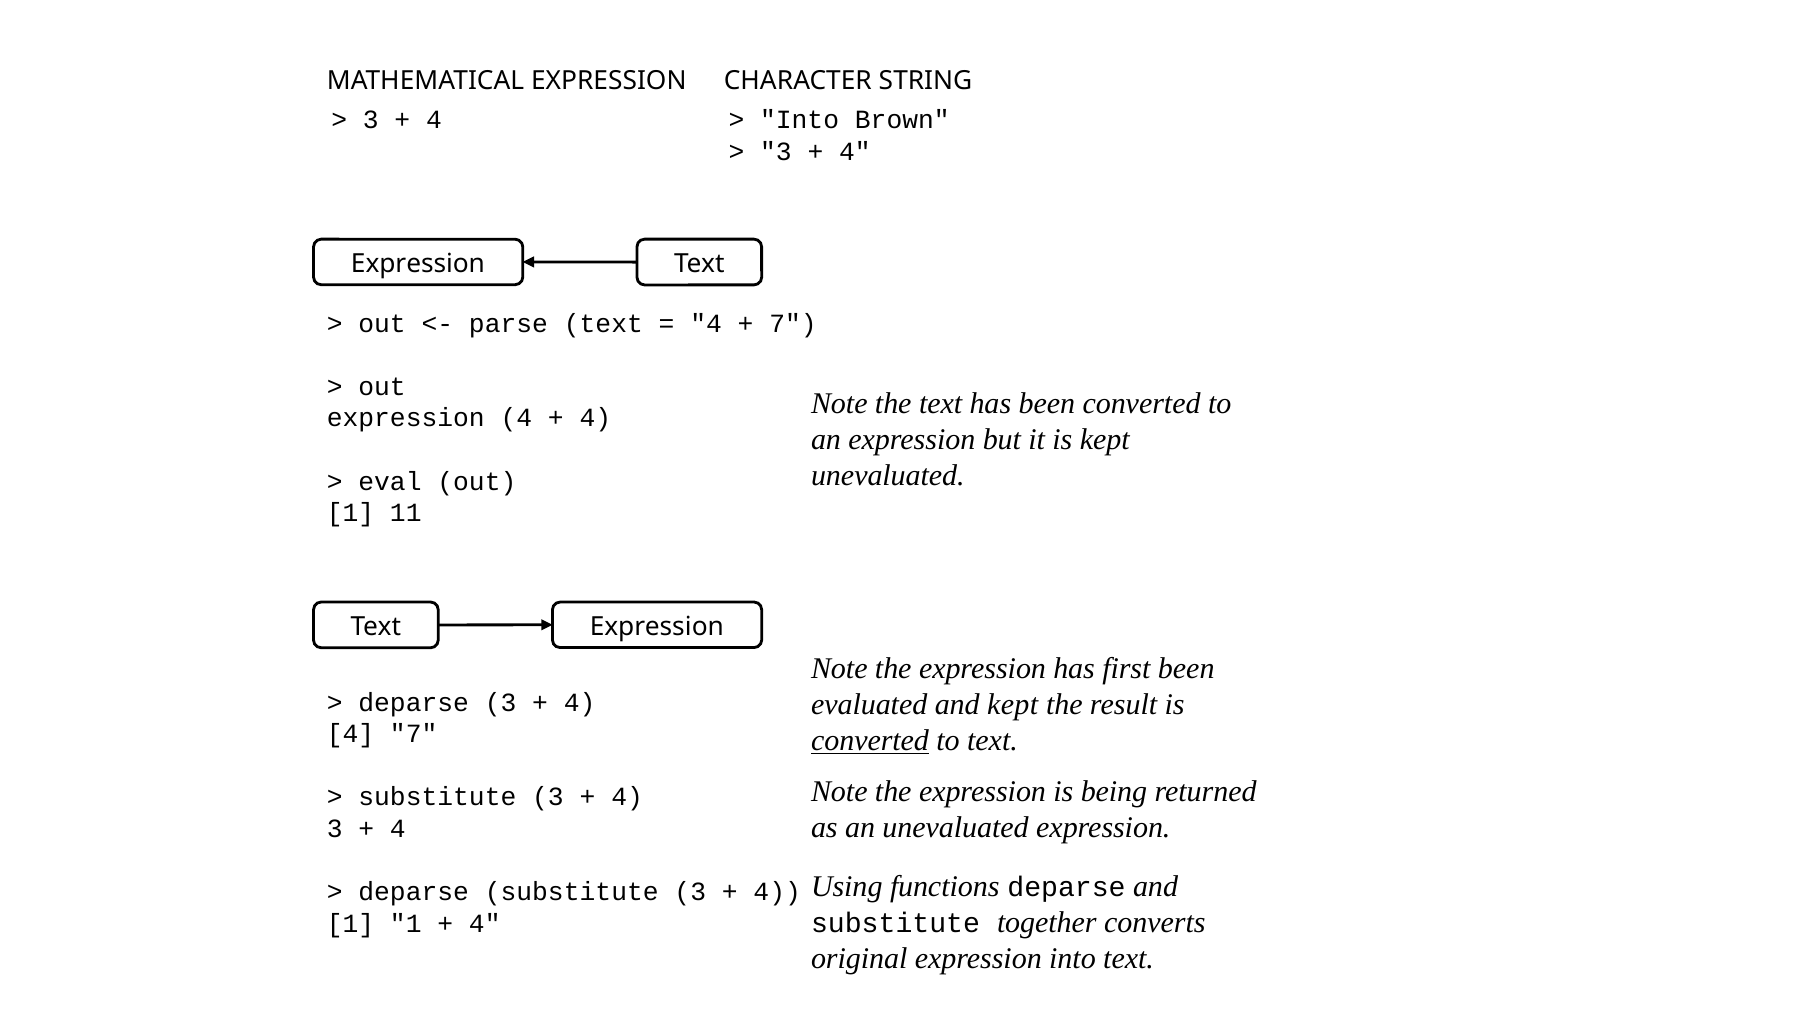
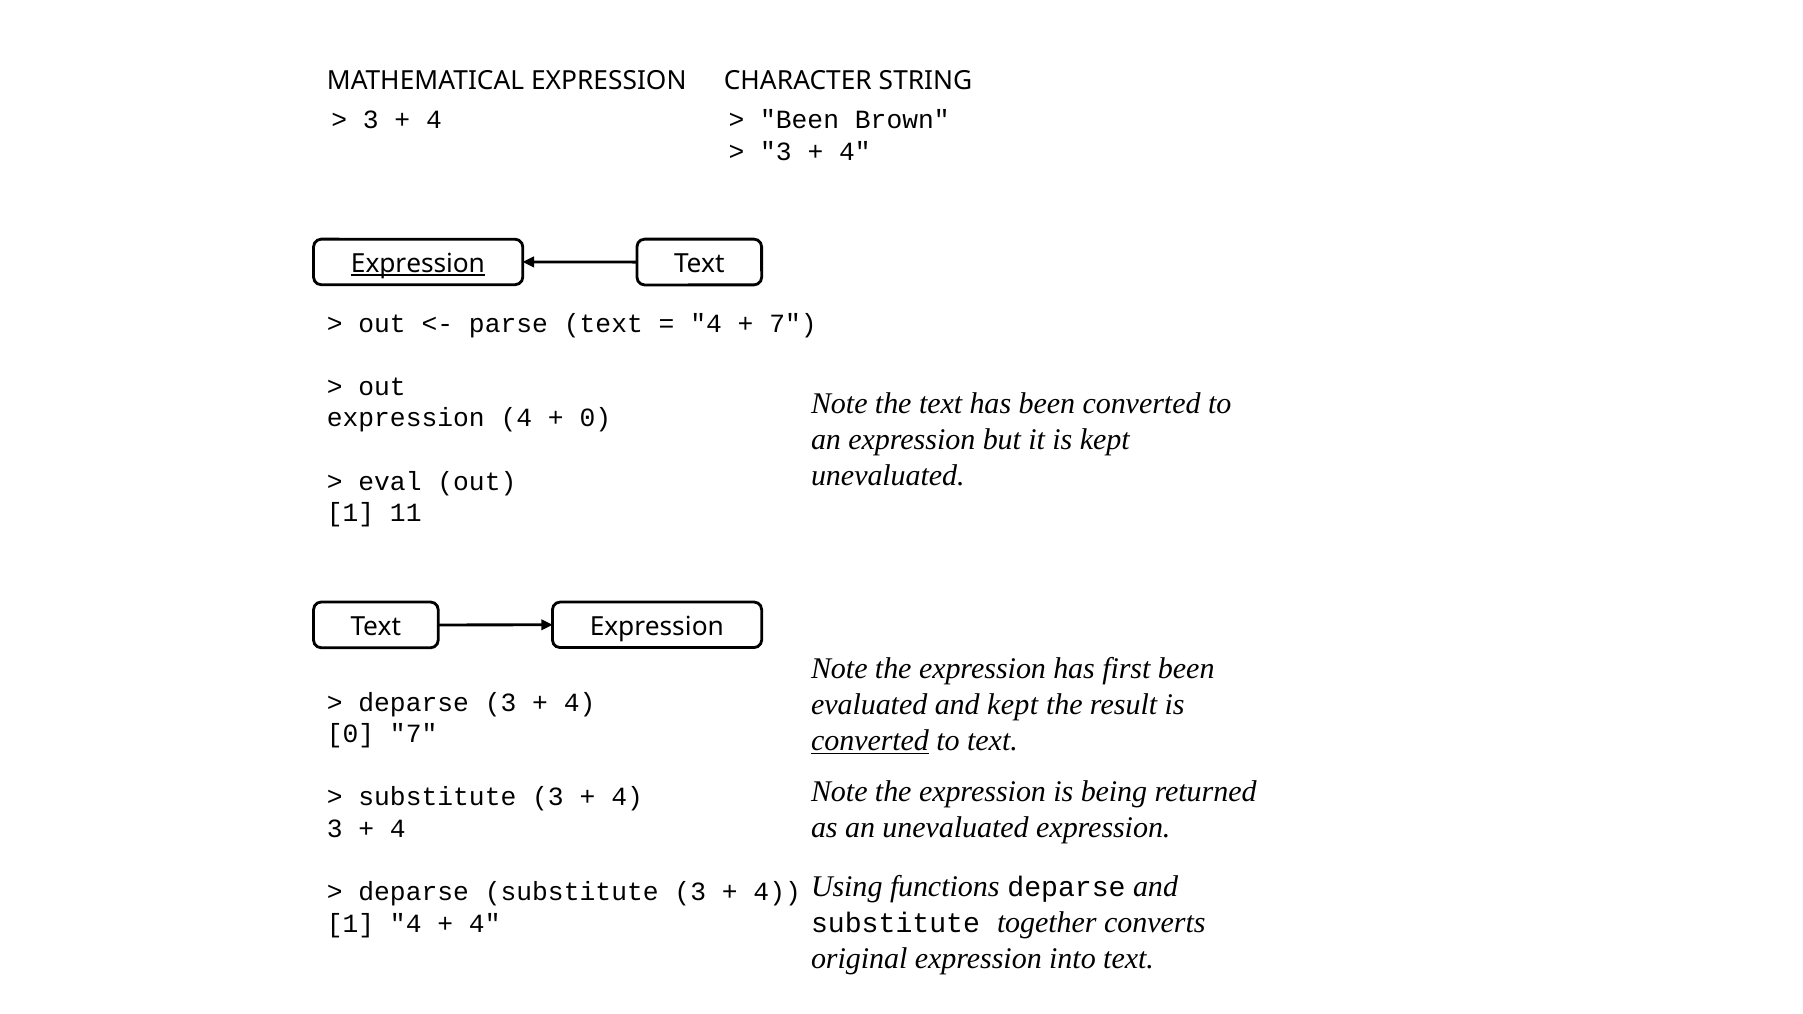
Into at (800, 120): Into -> Been
Expression at (418, 264) underline: none -> present
4 at (595, 418): 4 -> 0
4 at (351, 734): 4 -> 0
1 1: 1 -> 4
